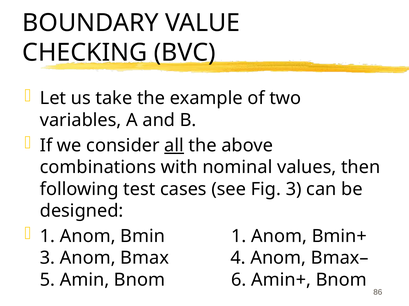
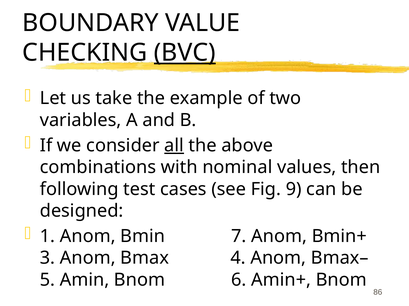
BVC underline: none -> present
Fig 3: 3 -> 9
Bmin 1: 1 -> 7
